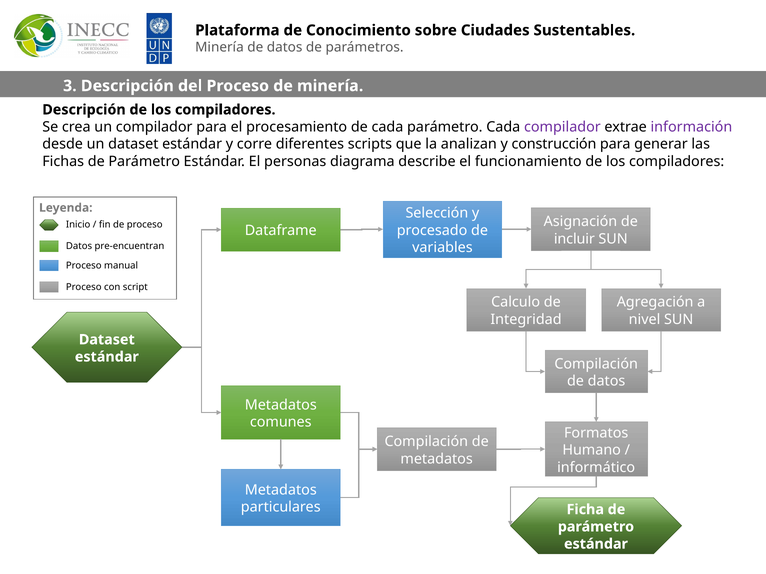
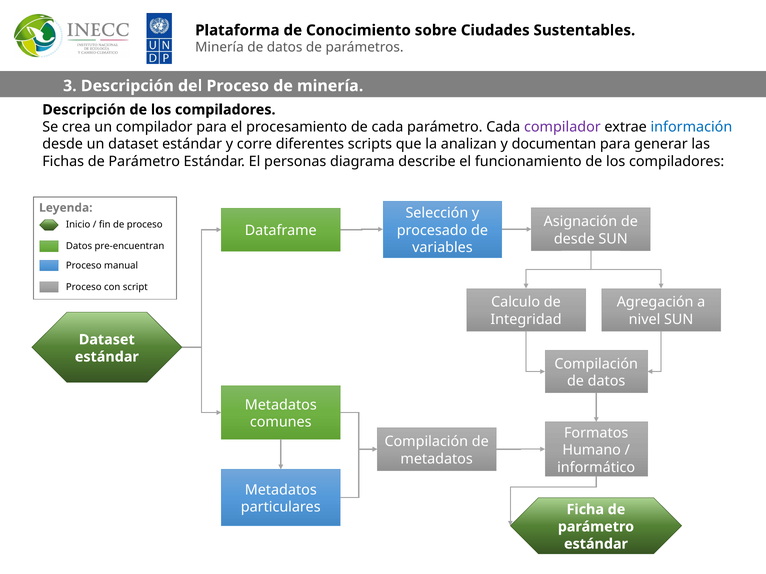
información colour: purple -> blue
construcción: construcción -> documentan
incluir at (574, 239): incluir -> desde
